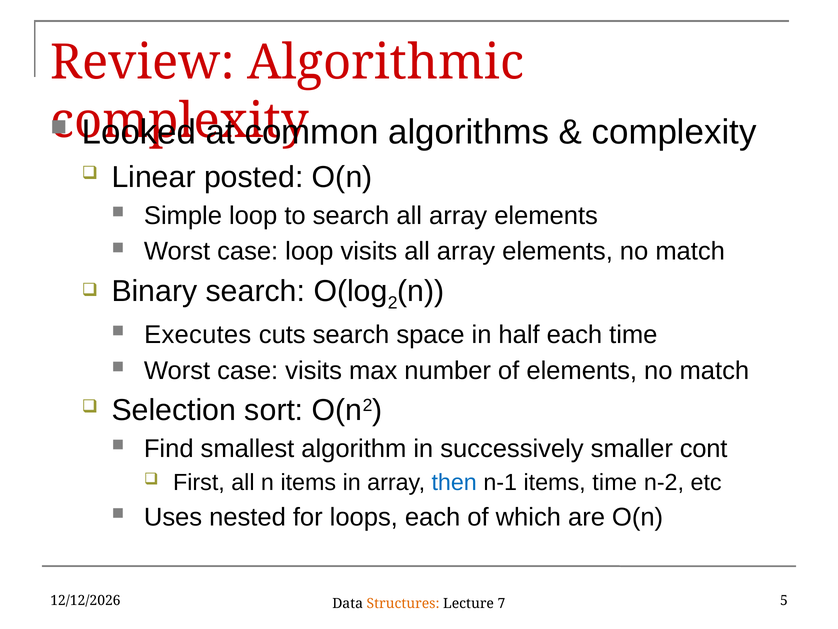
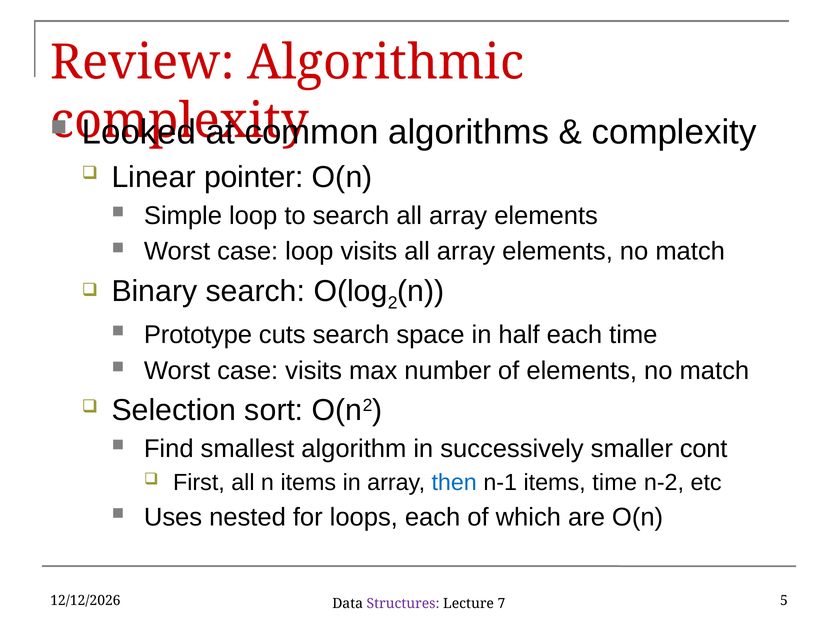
posted: posted -> pointer
Executes: Executes -> Prototype
Structures colour: orange -> purple
